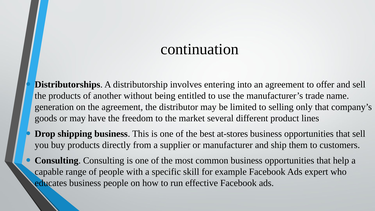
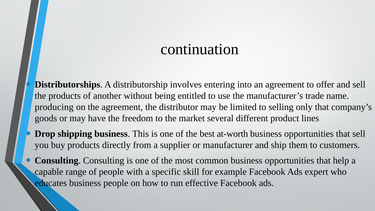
generation: generation -> producing
at-stores: at-stores -> at-worth
